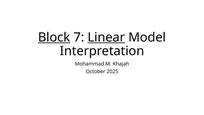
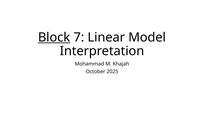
Linear underline: present -> none
